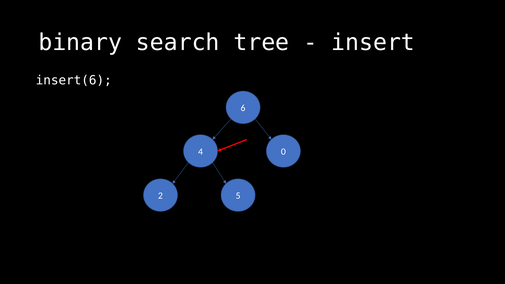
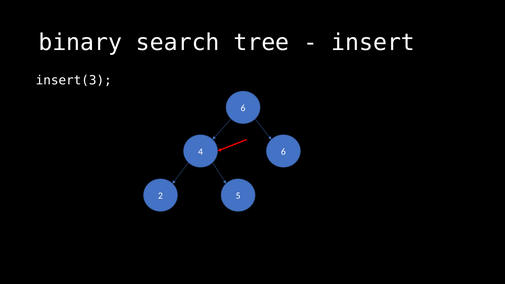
insert(6: insert(6 -> insert(3
4 0: 0 -> 6
